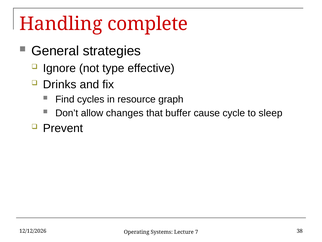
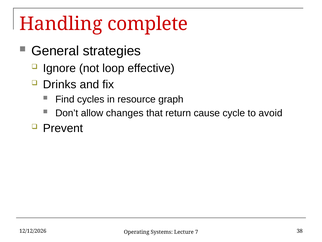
type: type -> loop
buffer: buffer -> return
sleep: sleep -> avoid
